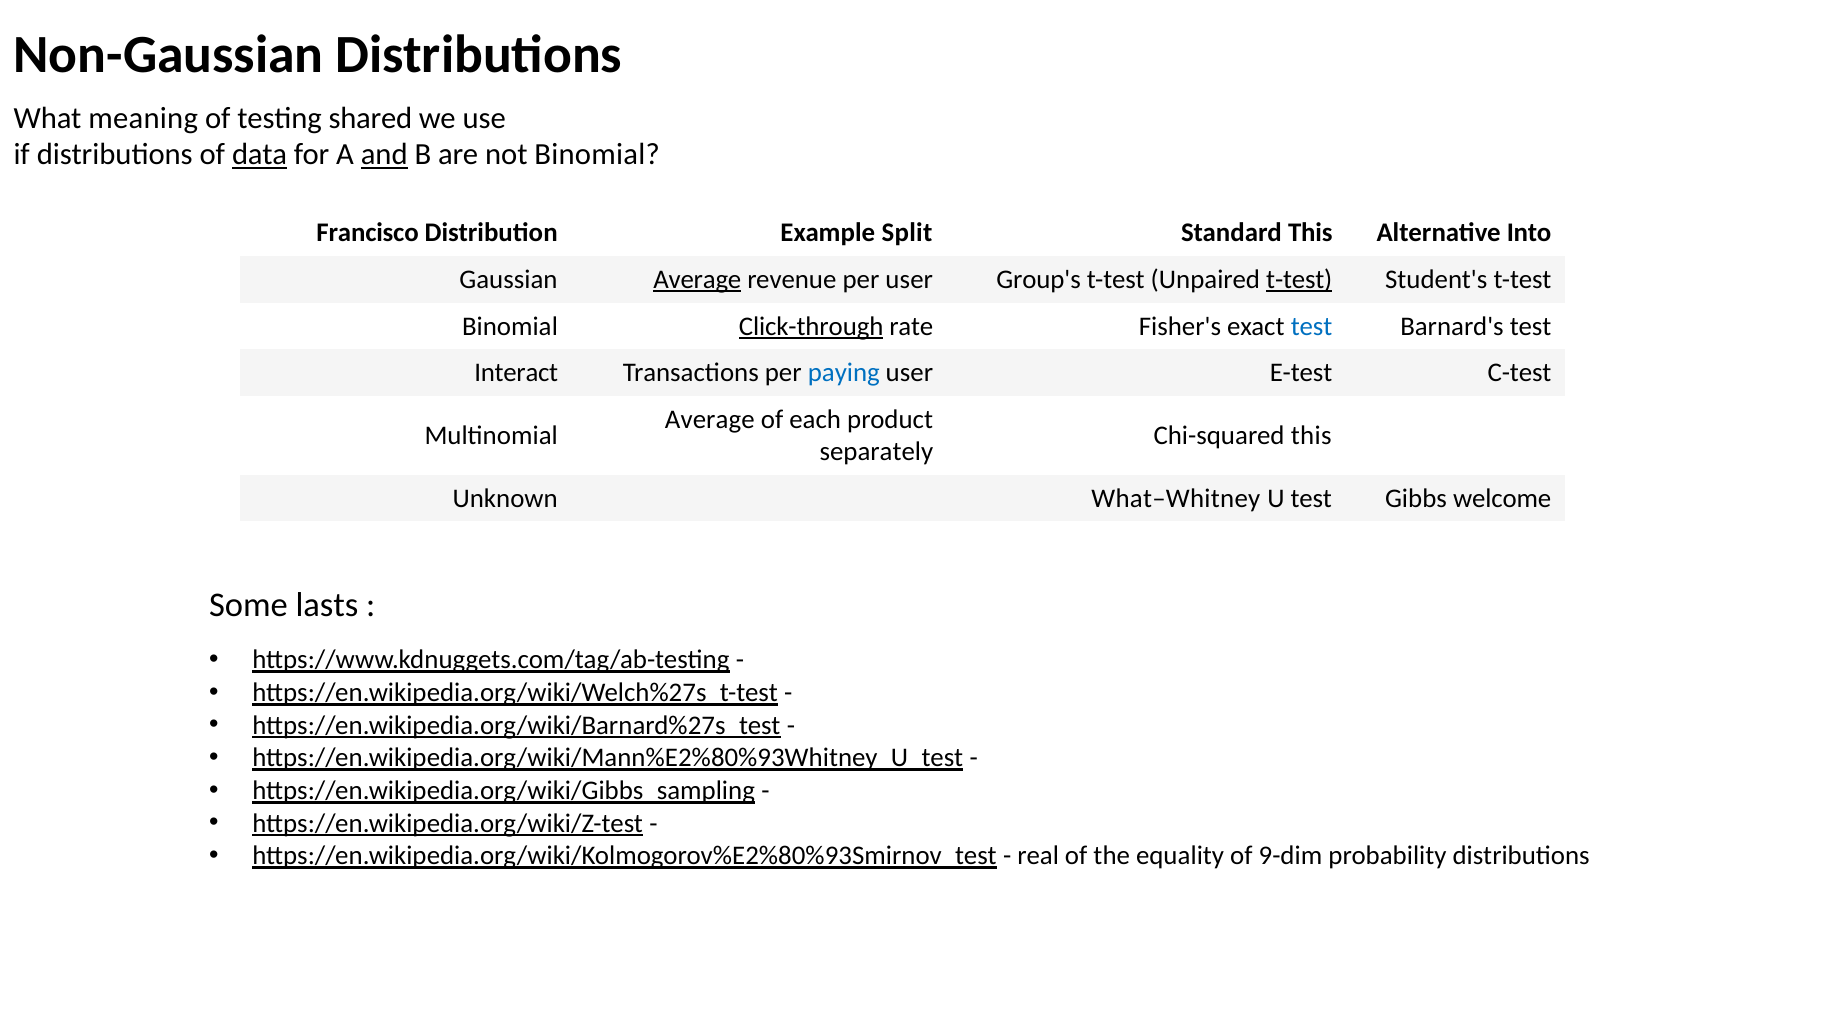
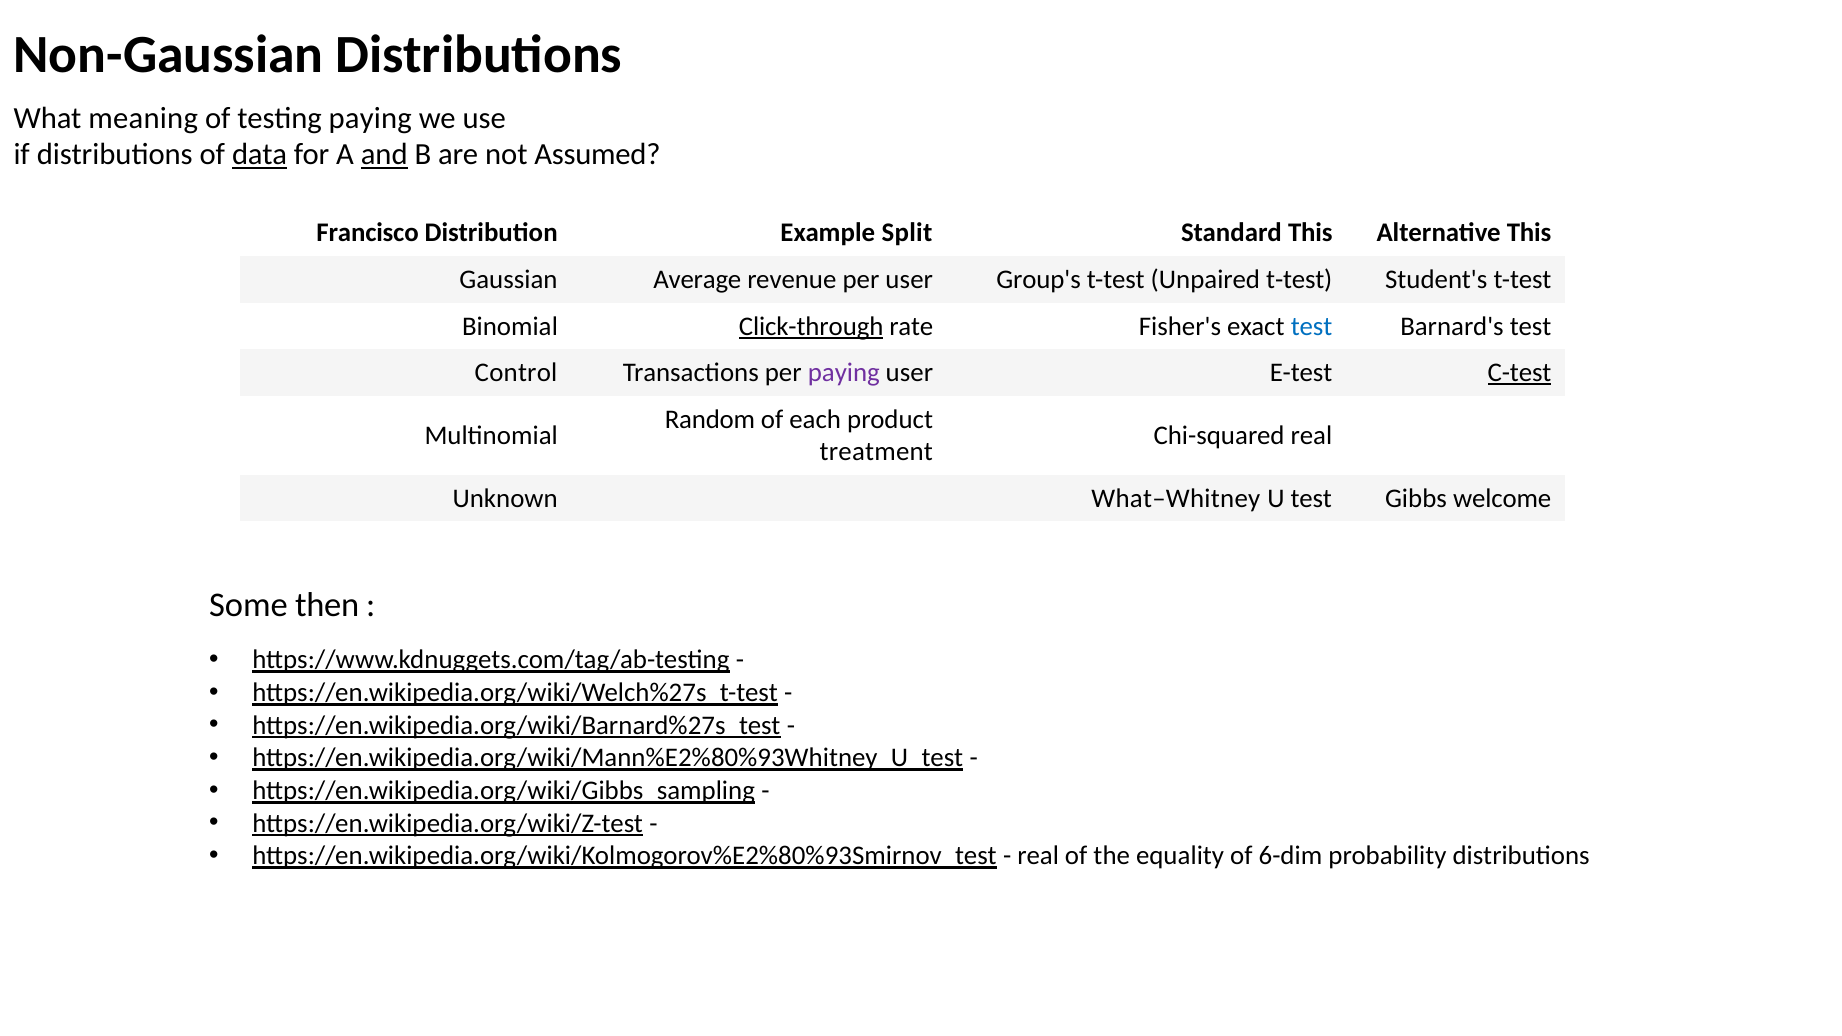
testing shared: shared -> paying
not Binomial: Binomial -> Assumed
Alternative Into: Into -> This
Average at (697, 280) underline: present -> none
t-test at (1299, 280) underline: present -> none
Interact: Interact -> Control
paying at (844, 373) colour: blue -> purple
C-test underline: none -> present
Average at (710, 419): Average -> Random
Chi-squared this: this -> real
separately: separately -> treatment
lasts: lasts -> then
9-dim: 9-dim -> 6-dim
